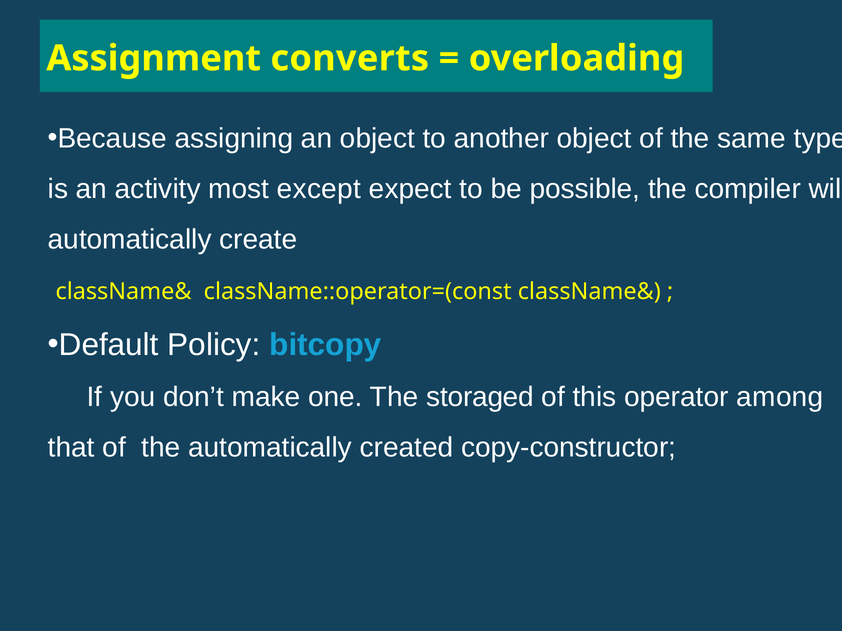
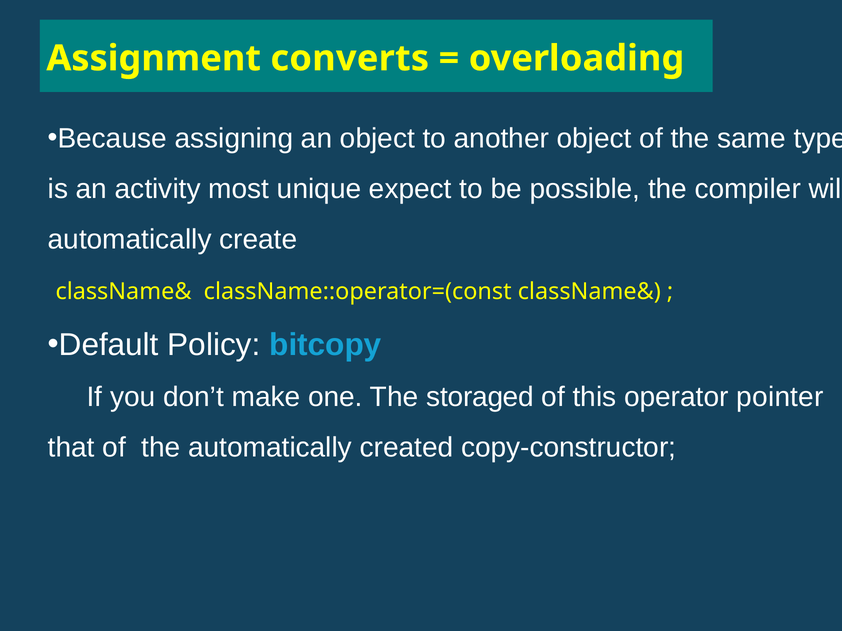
except: except -> unique
among: among -> pointer
